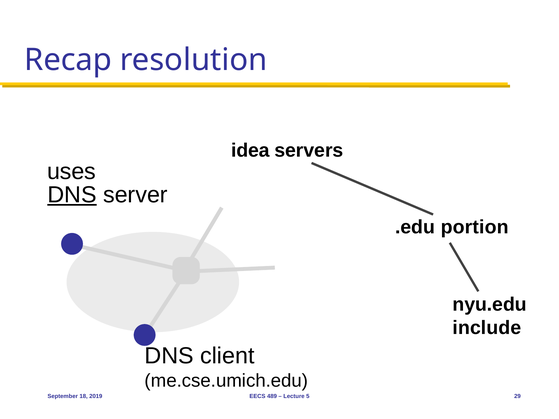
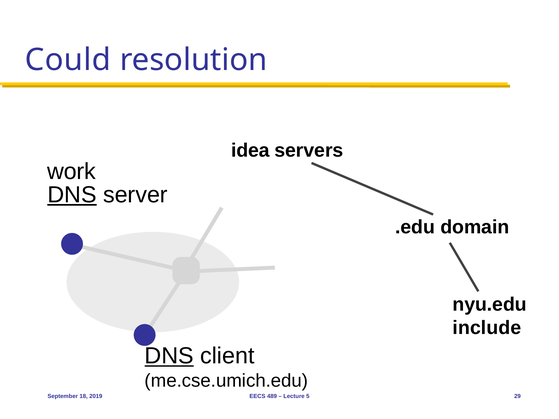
Recap: Recap -> Could
uses: uses -> work
portion: portion -> domain
DNS at (169, 356) underline: none -> present
